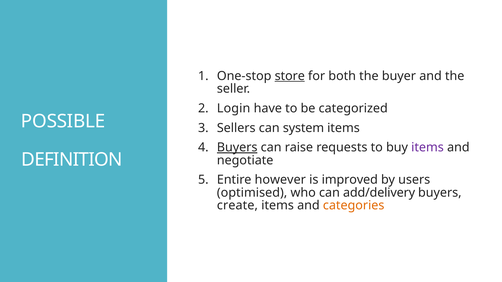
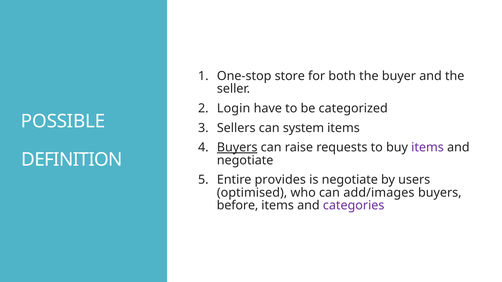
store underline: present -> none
however: however -> provides
is improved: improved -> negotiate
add/delivery: add/delivery -> add/images
create: create -> before
categories colour: orange -> purple
